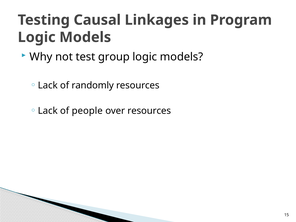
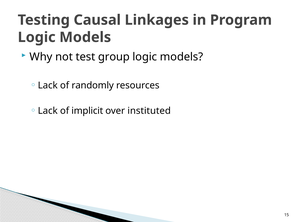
people: people -> implicit
over resources: resources -> instituted
